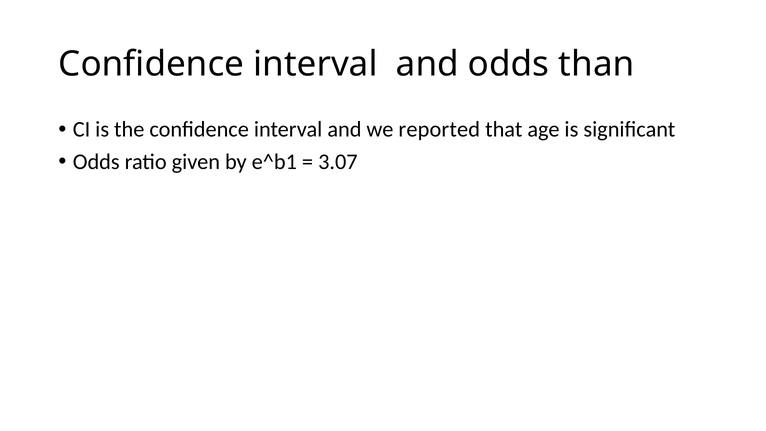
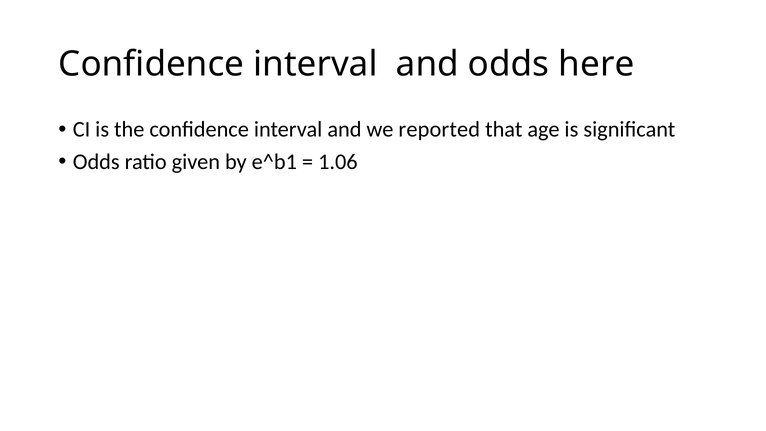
than: than -> here
3.07: 3.07 -> 1.06
